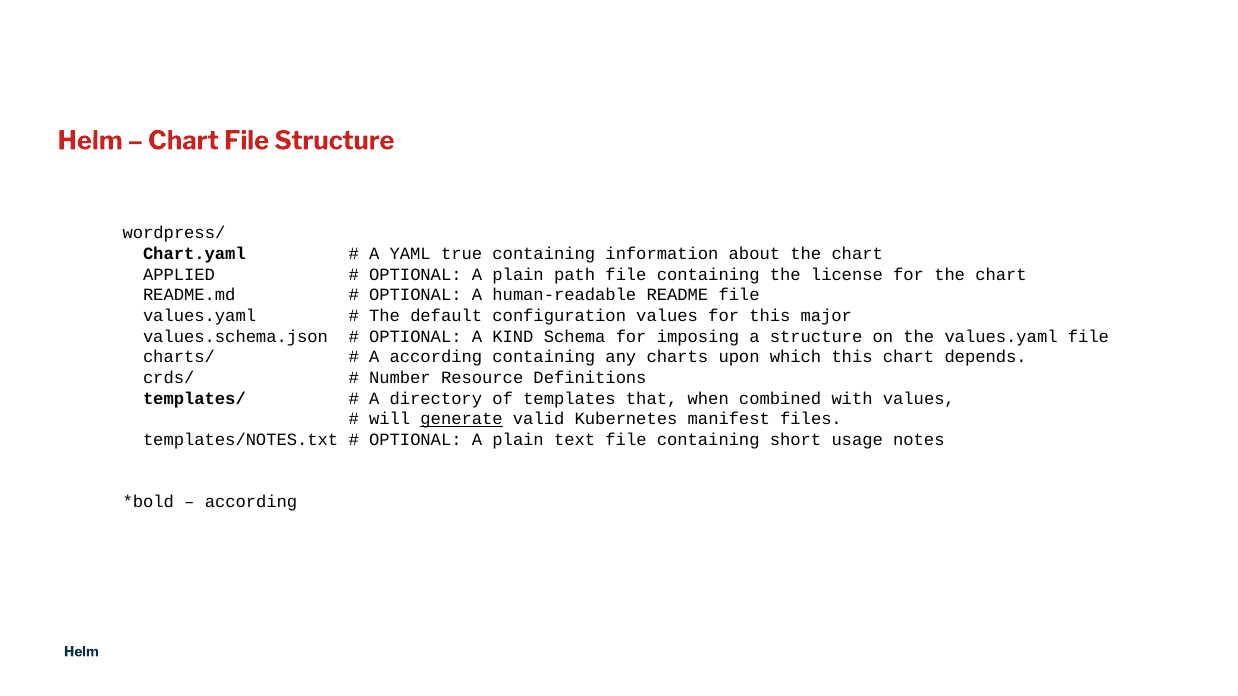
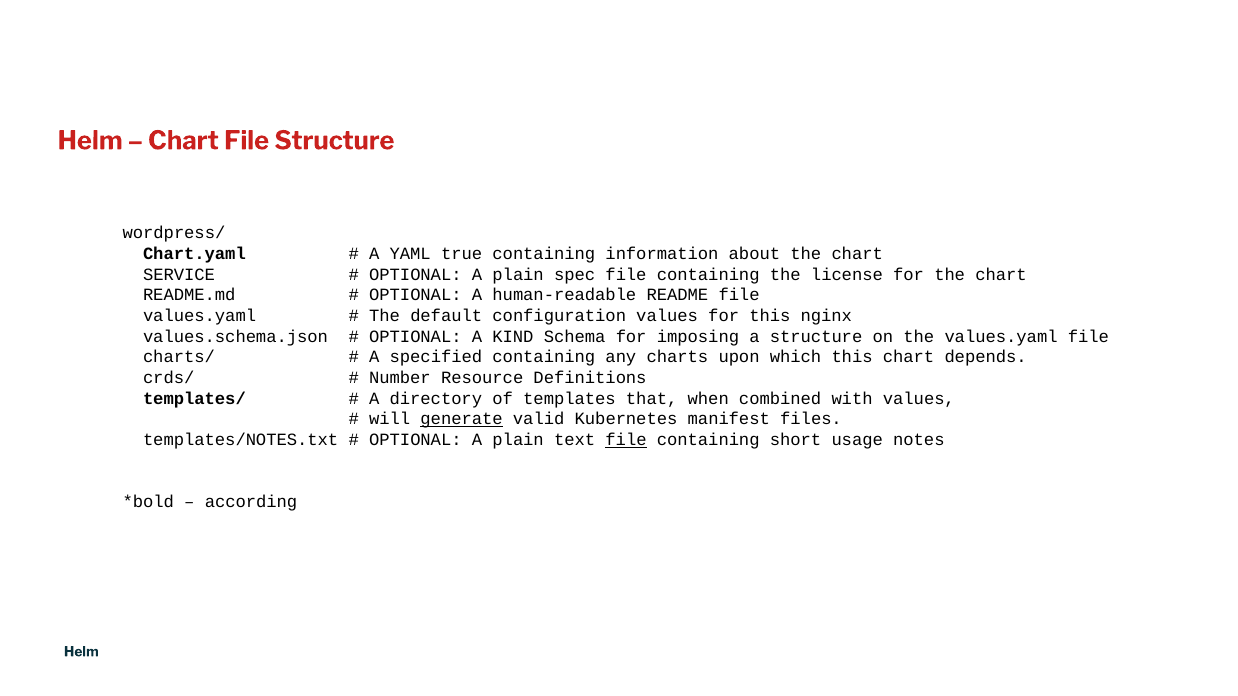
APPLIED: APPLIED -> SERVICE
path: path -> spec
major: major -> nginx
A according: according -> specified
file at (626, 440) underline: none -> present
